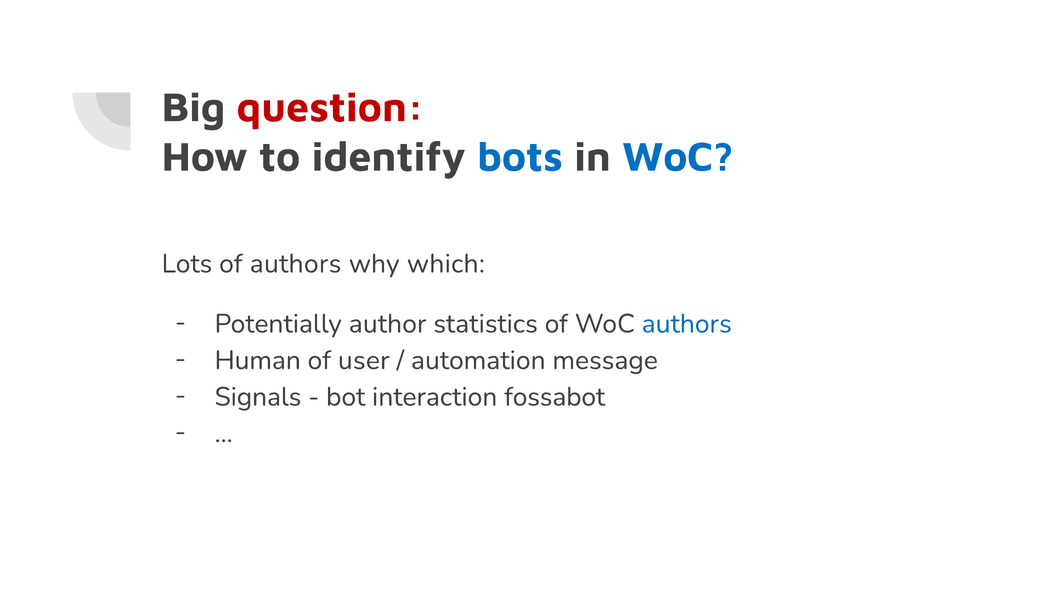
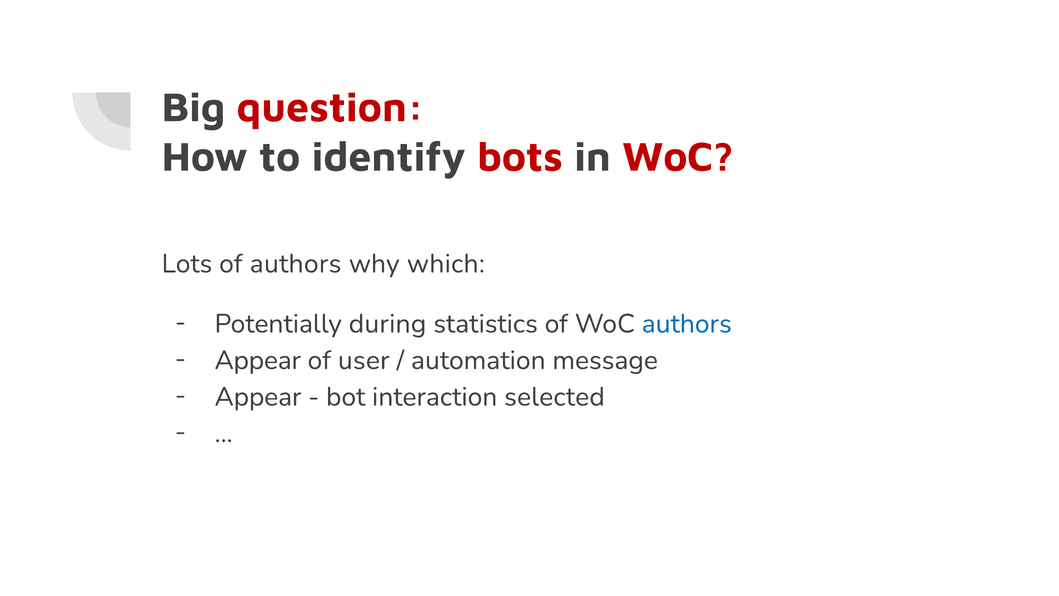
bots colour: blue -> red
WoC at (678, 157) colour: blue -> red
author: author -> during
Human at (258, 360): Human -> Appear
Signals at (258, 397): Signals -> Appear
fossabot: fossabot -> selected
